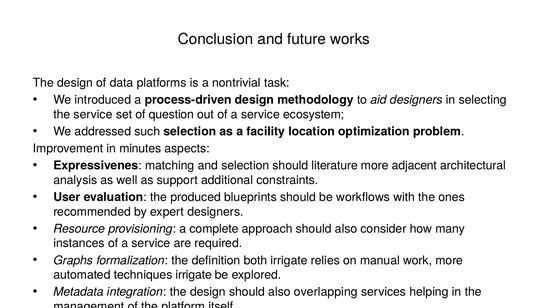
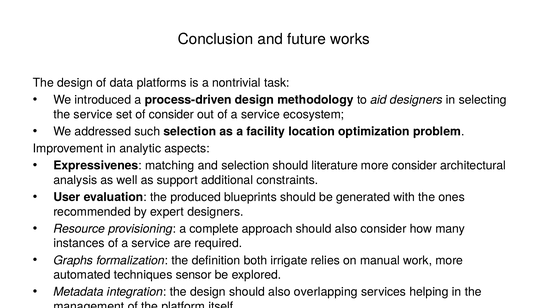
of question: question -> consider
minutes: minutes -> analytic
more adjacent: adjacent -> consider
workflows: workflows -> generated
techniques irrigate: irrigate -> sensor
